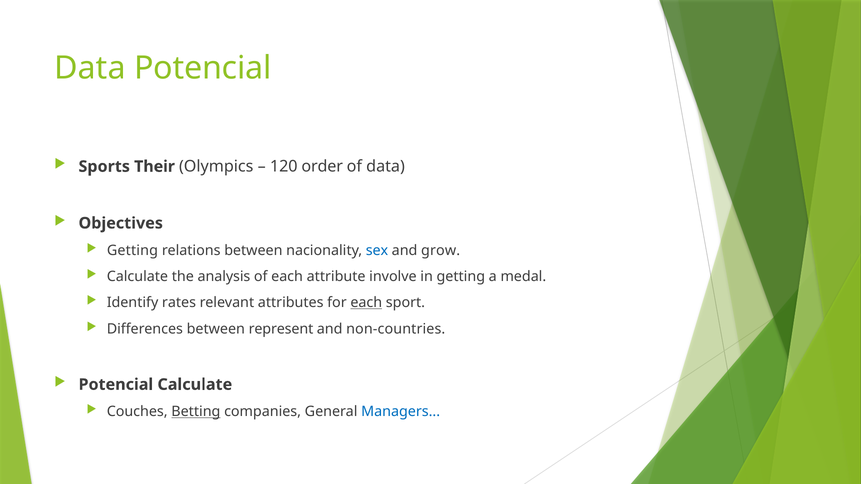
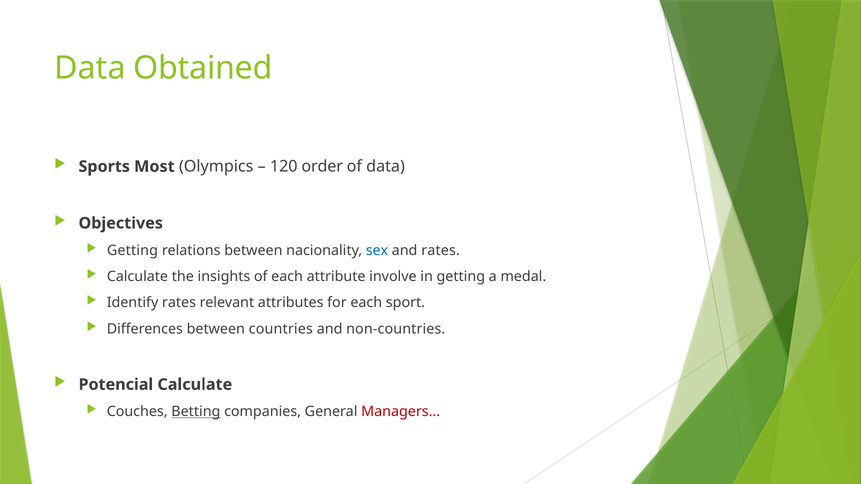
Data Potencial: Potencial -> Obtained
Their: Their -> Most
and grow: grow -> rates
analysis: analysis -> insights
each at (366, 303) underline: present -> none
represent: represent -> countries
Managers colour: blue -> red
